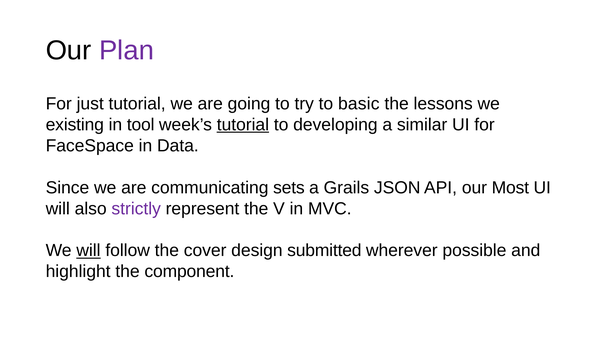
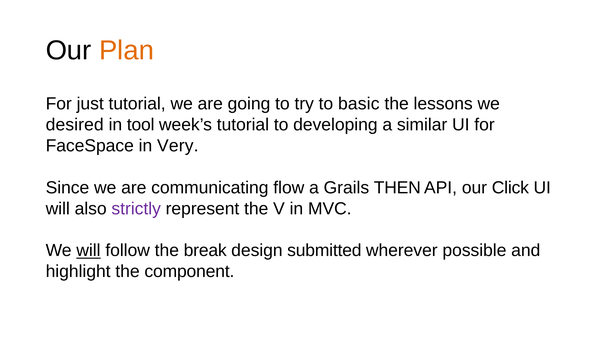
Plan colour: purple -> orange
existing: existing -> desired
tutorial at (243, 125) underline: present -> none
Data: Data -> Very
sets: sets -> flow
JSON: JSON -> THEN
Most: Most -> Click
cover: cover -> break
